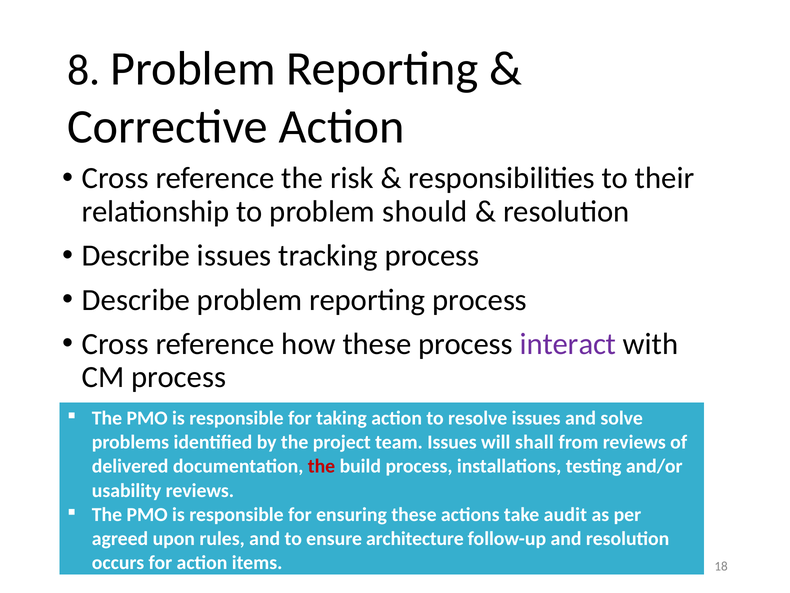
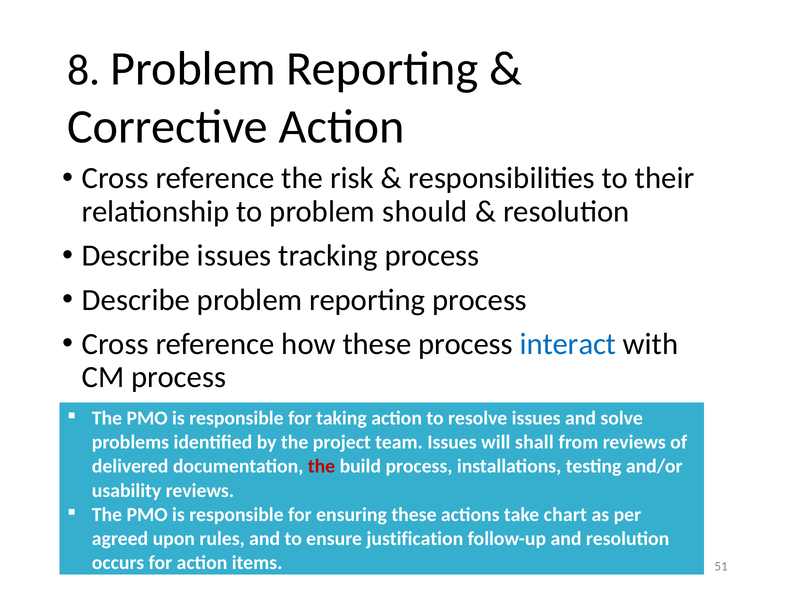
interact colour: purple -> blue
audit: audit -> chart
architecture: architecture -> justification
18: 18 -> 51
